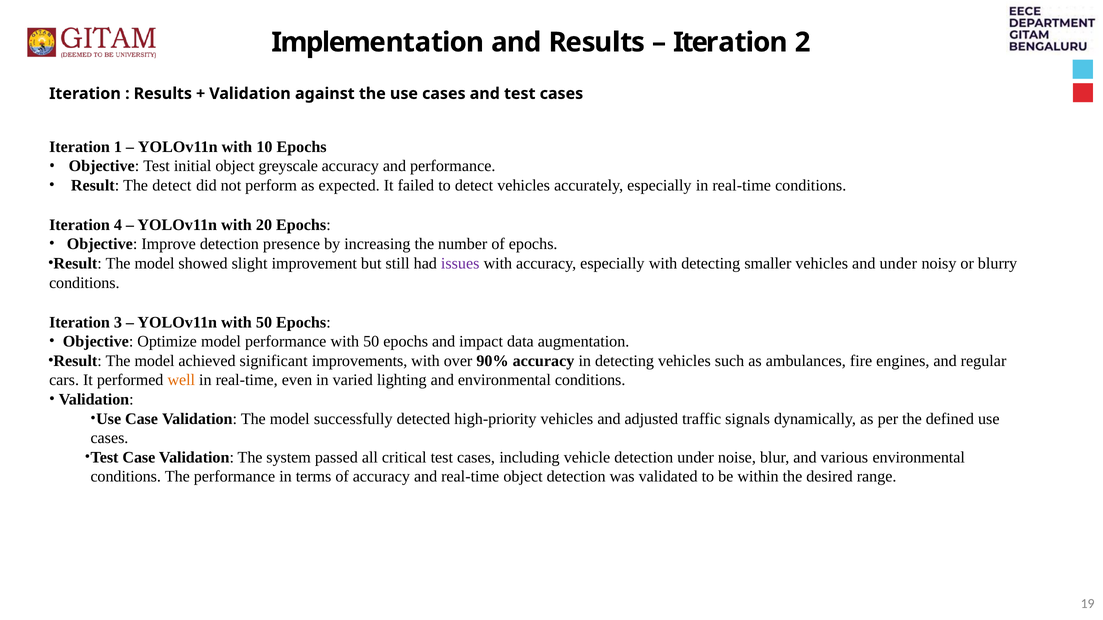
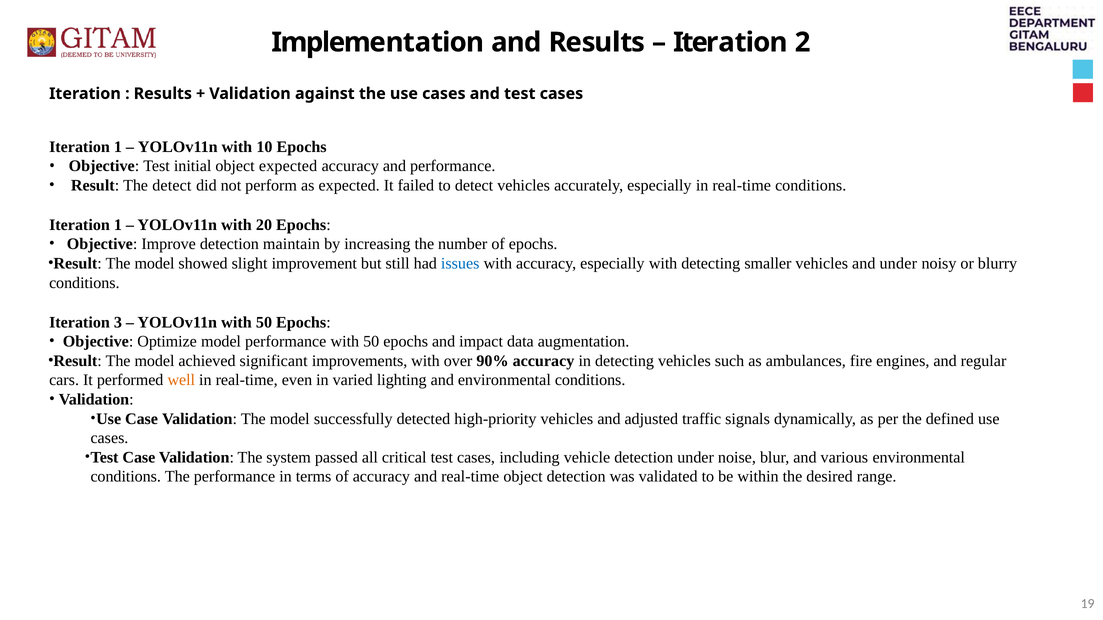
object greyscale: greyscale -> expected
4 at (118, 225): 4 -> 1
presence: presence -> maintain
issues colour: purple -> blue
